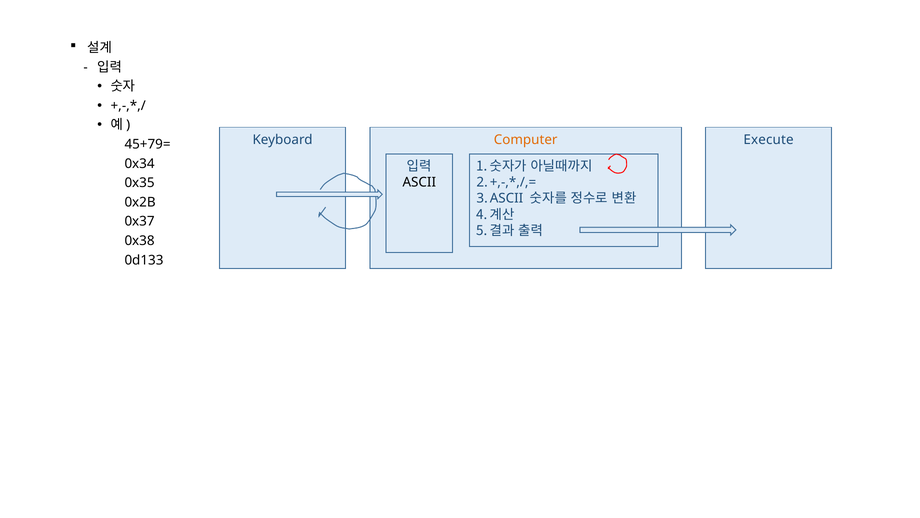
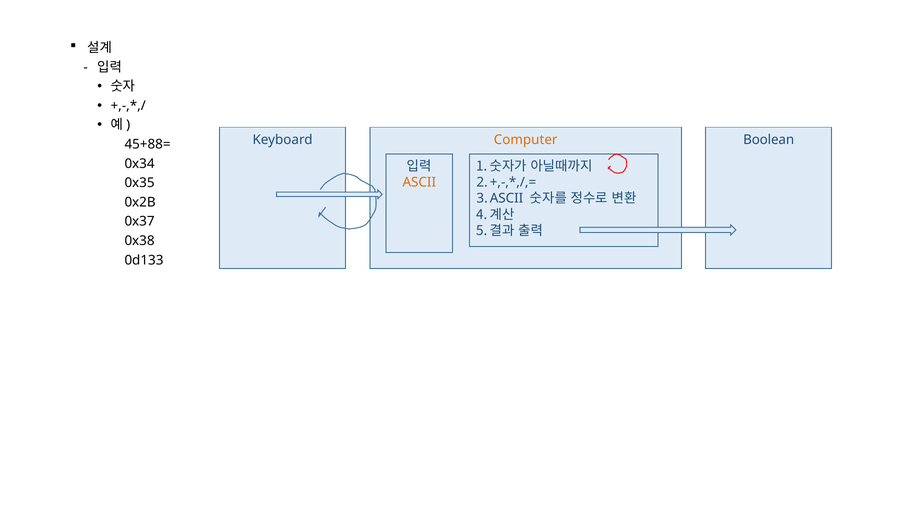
Execute: Execute -> Boolean
45+79=: 45+79= -> 45+88=
ASCII colour: black -> orange
